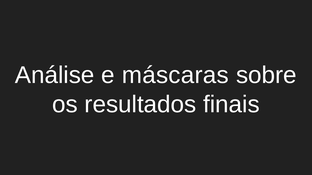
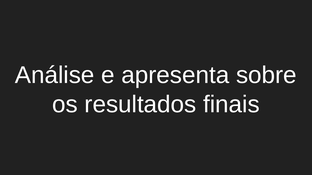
máscaras: máscaras -> apresenta
